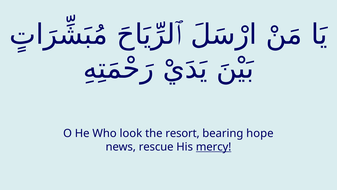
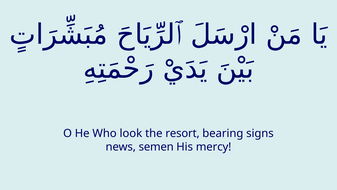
hope: hope -> signs
rescue: rescue -> semen
mercy underline: present -> none
